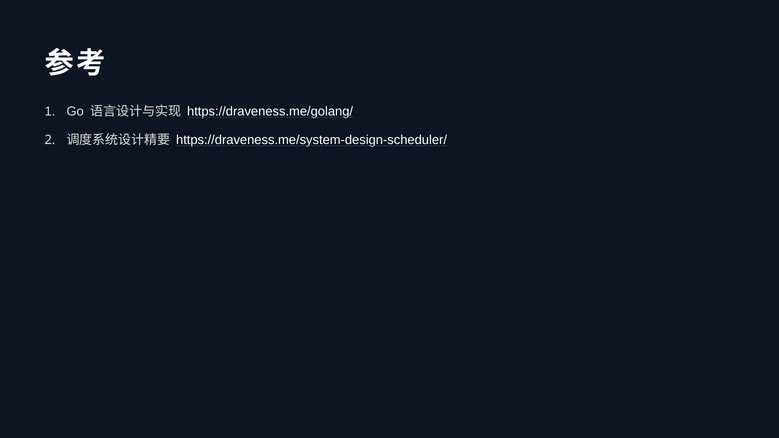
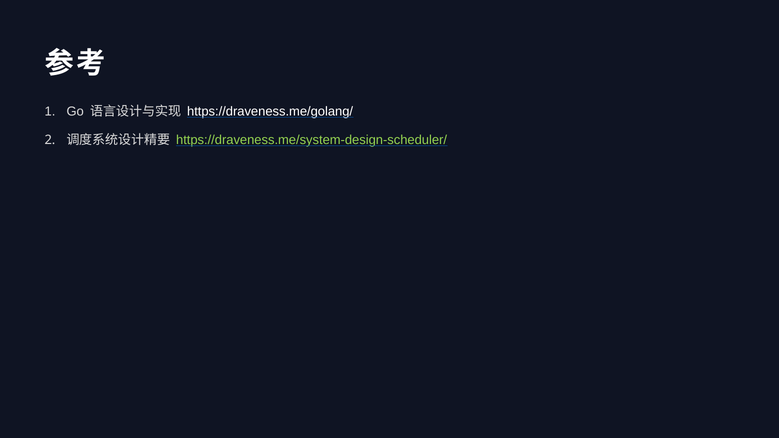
https://draveness.me/system-design-scheduler/ colour: white -> light green
